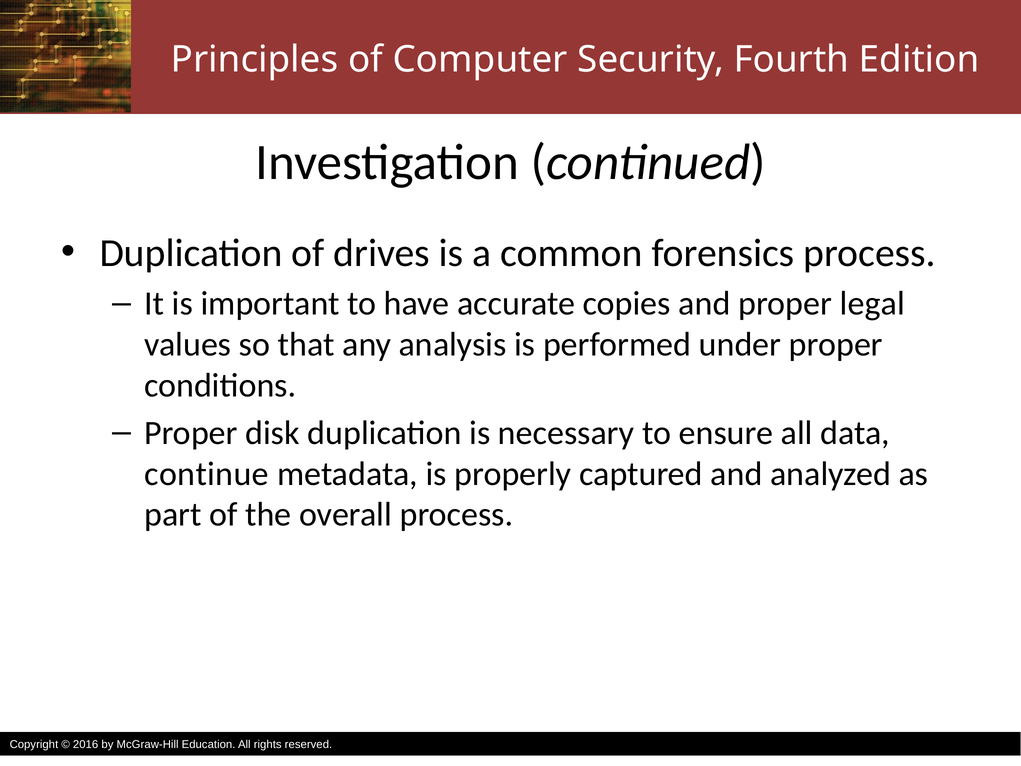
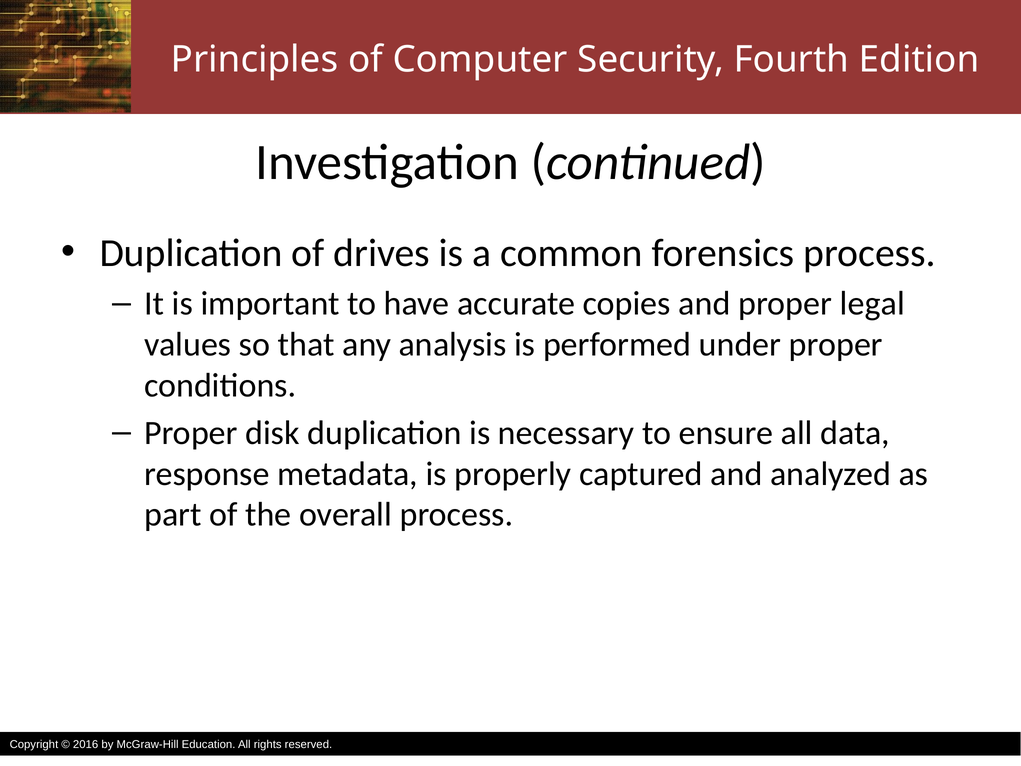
continue: continue -> response
